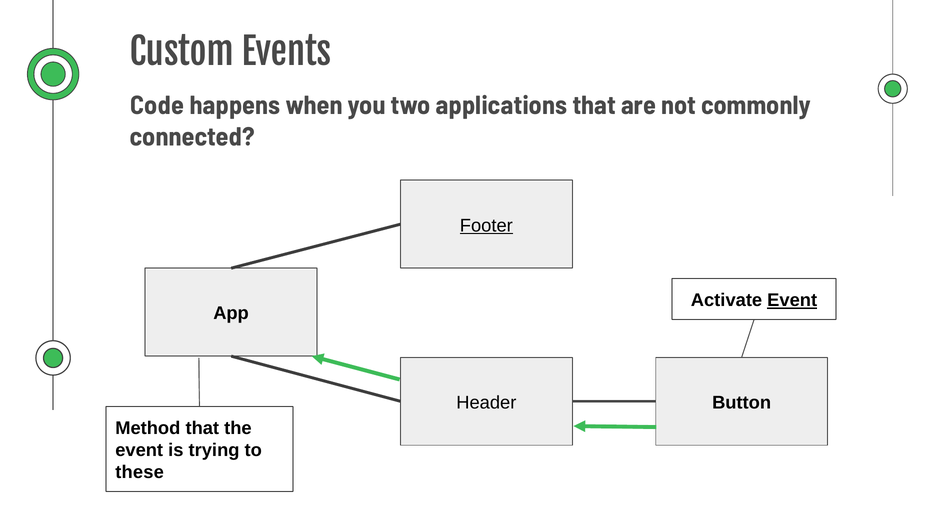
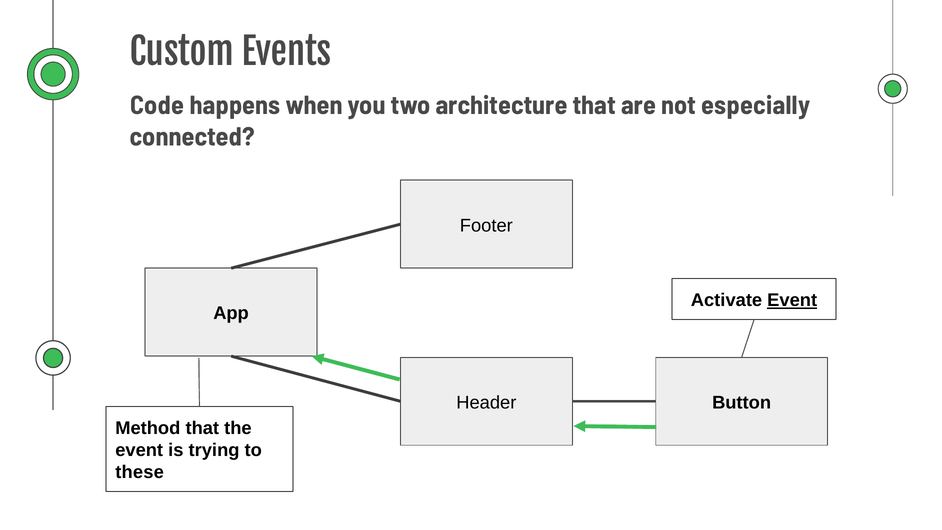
applications: applications -> architecture
commonly: commonly -> especially
Footer underline: present -> none
